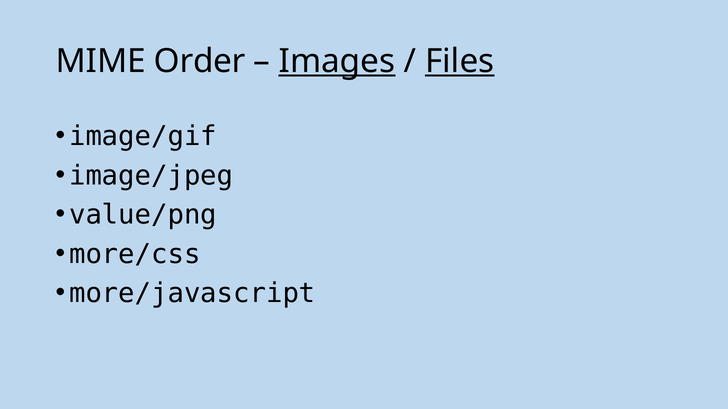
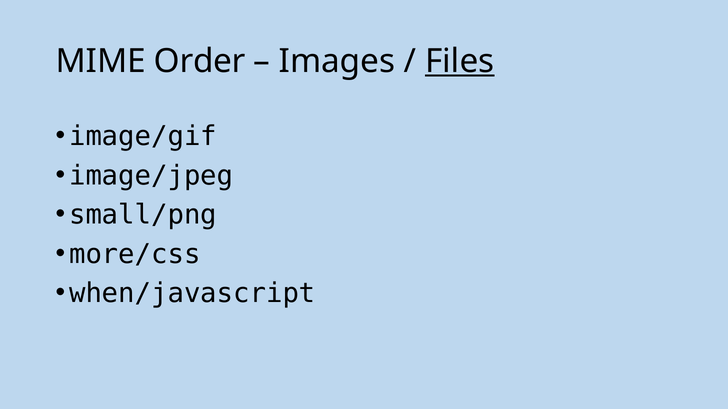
Images underline: present -> none
value/png: value/png -> small/png
more/javascript: more/javascript -> when/javascript
